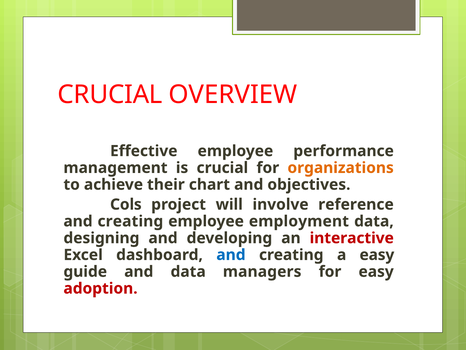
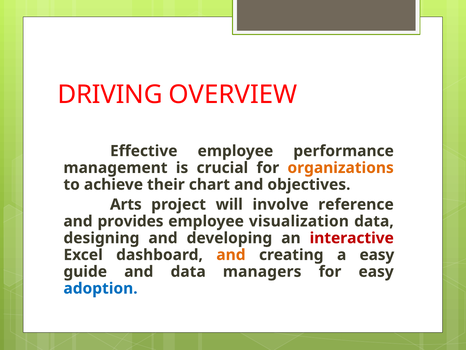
CRUCIAL at (110, 95): CRUCIAL -> DRIVING
Cols: Cols -> Arts
creating at (130, 221): creating -> provides
employment: employment -> visualization
and at (231, 255) colour: blue -> orange
adoption colour: red -> blue
